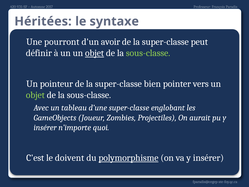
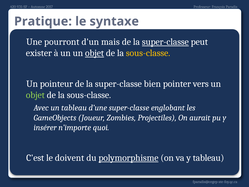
Héritées: Héritées -> Pratique
avoir: avoir -> mais
super-classe at (165, 42) underline: none -> present
définir: définir -> exister
sous-classe at (148, 53) colour: light green -> yellow
va y insérer: insérer -> tableau
